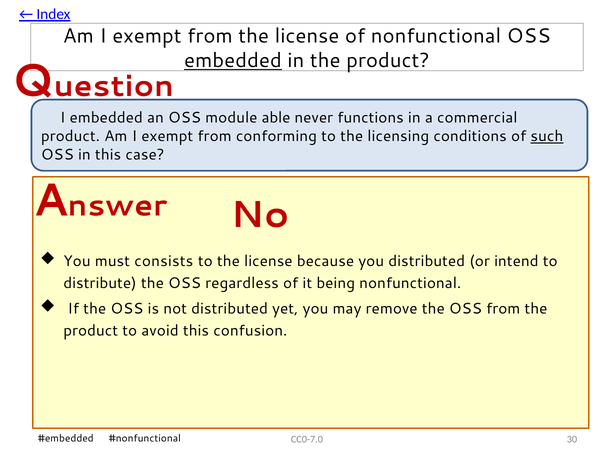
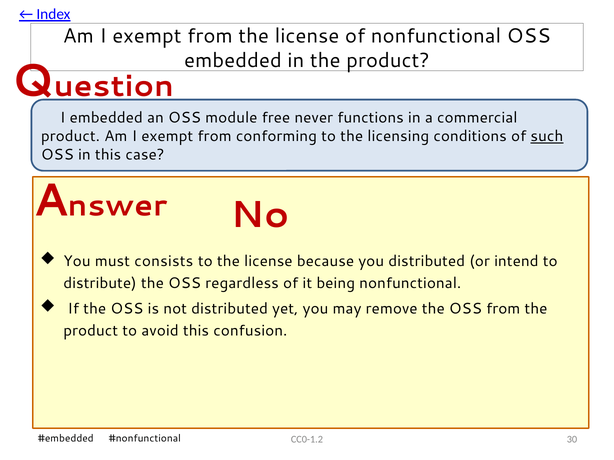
embedded at (233, 61) underline: present -> none
able: able -> free
CC0-7.0: CC0-7.0 -> CC0-1.2
